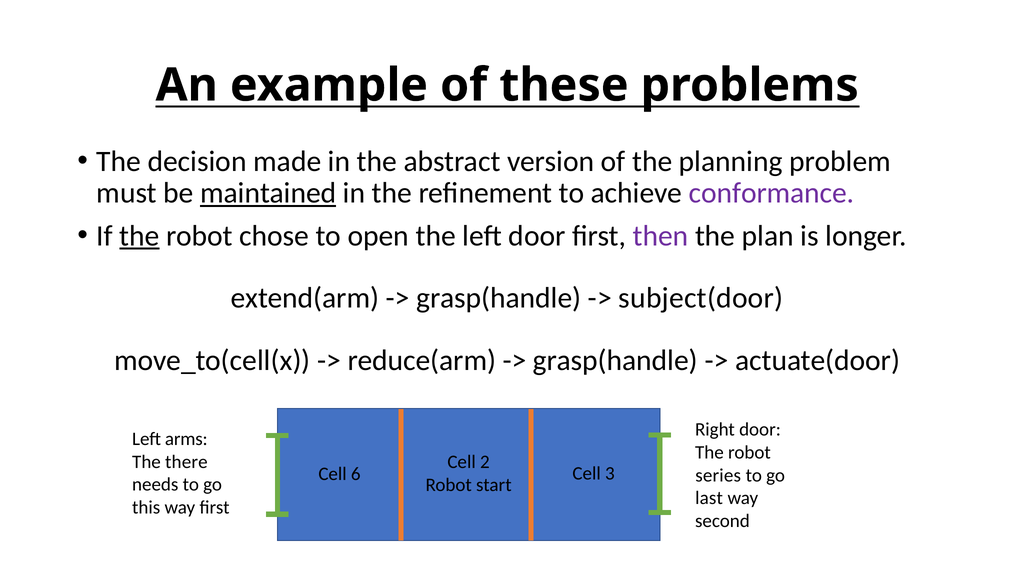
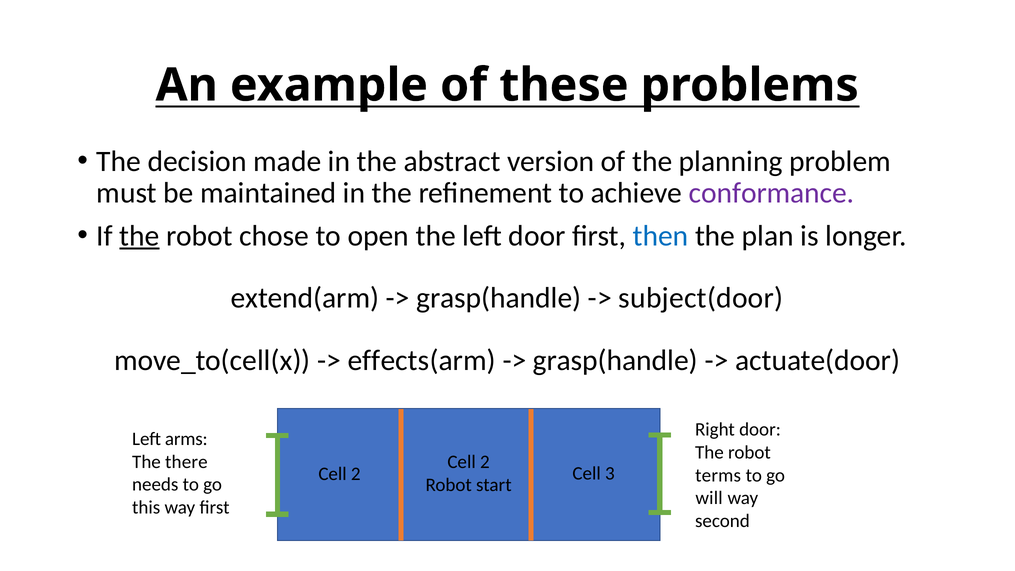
maintained underline: present -> none
then colour: purple -> blue
reduce(arm: reduce(arm -> effects(arm
6 at (356, 474): 6 -> 2
series: series -> terms
last: last -> will
